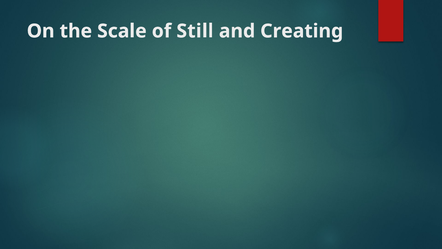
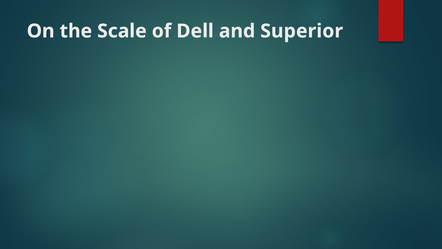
Still: Still -> Dell
Creating: Creating -> Superior
